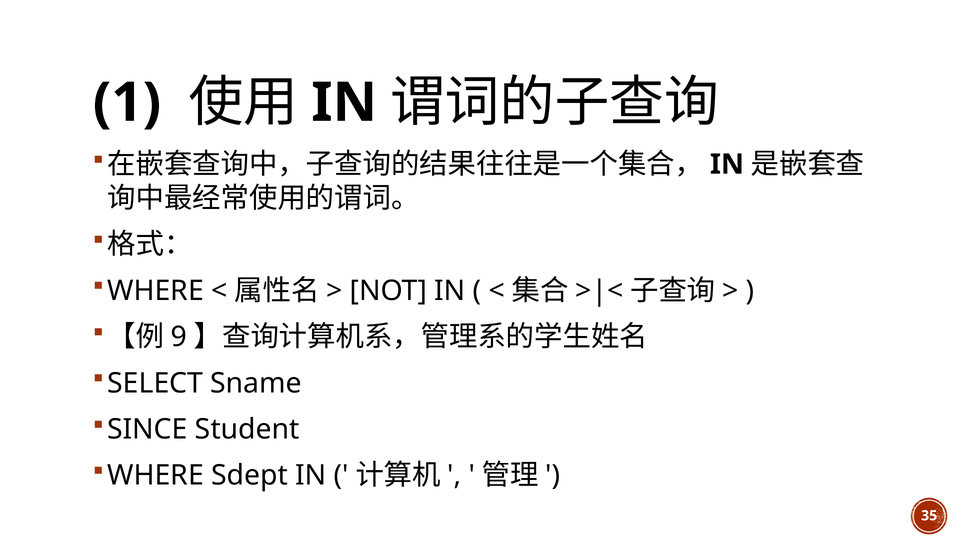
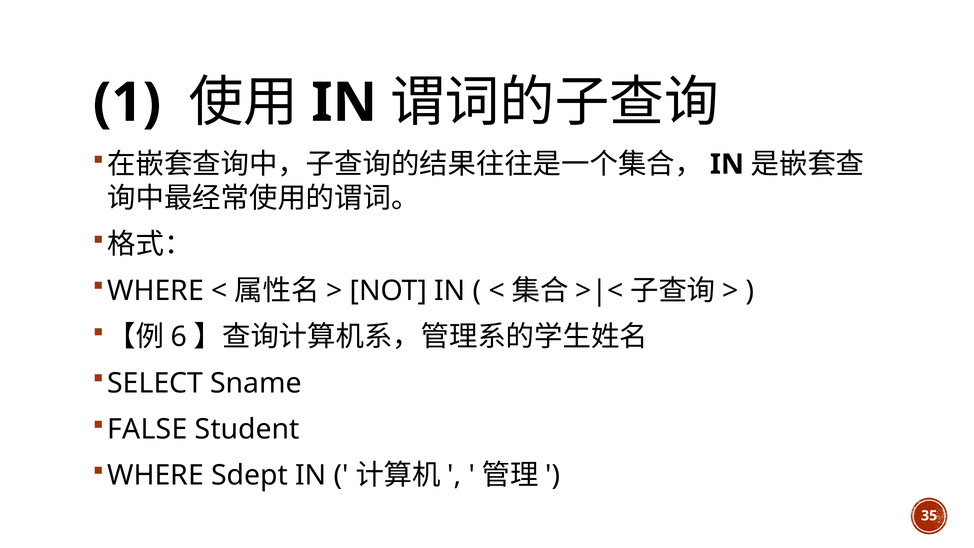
9: 9 -> 6
SINCE: SINCE -> FALSE
